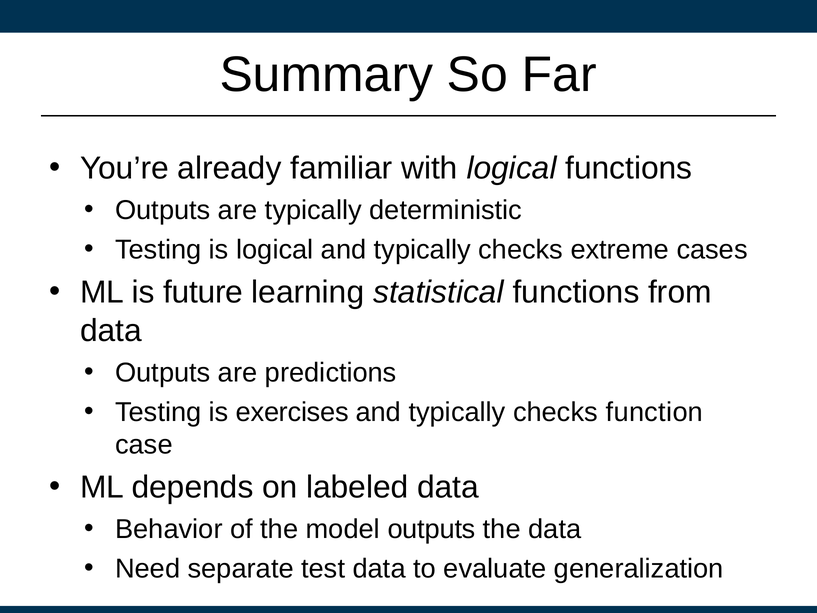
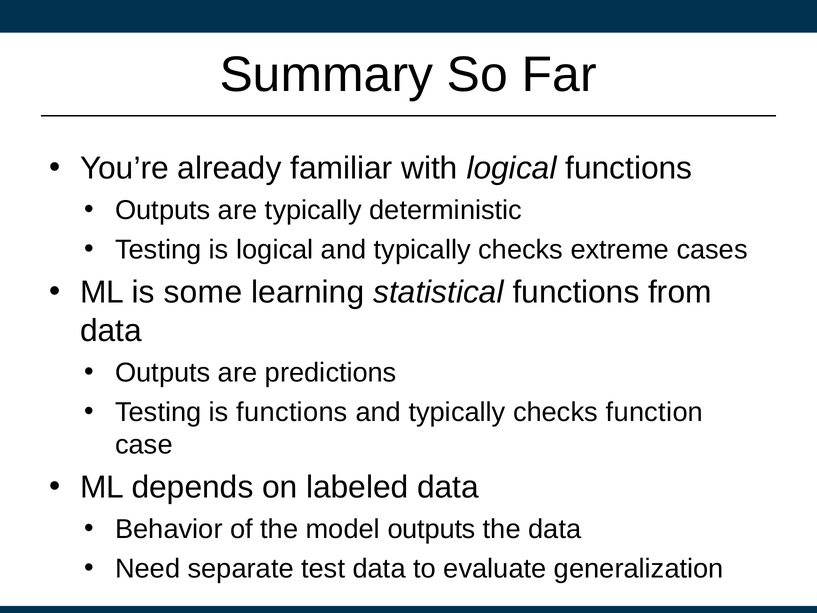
future: future -> some
is exercises: exercises -> functions
